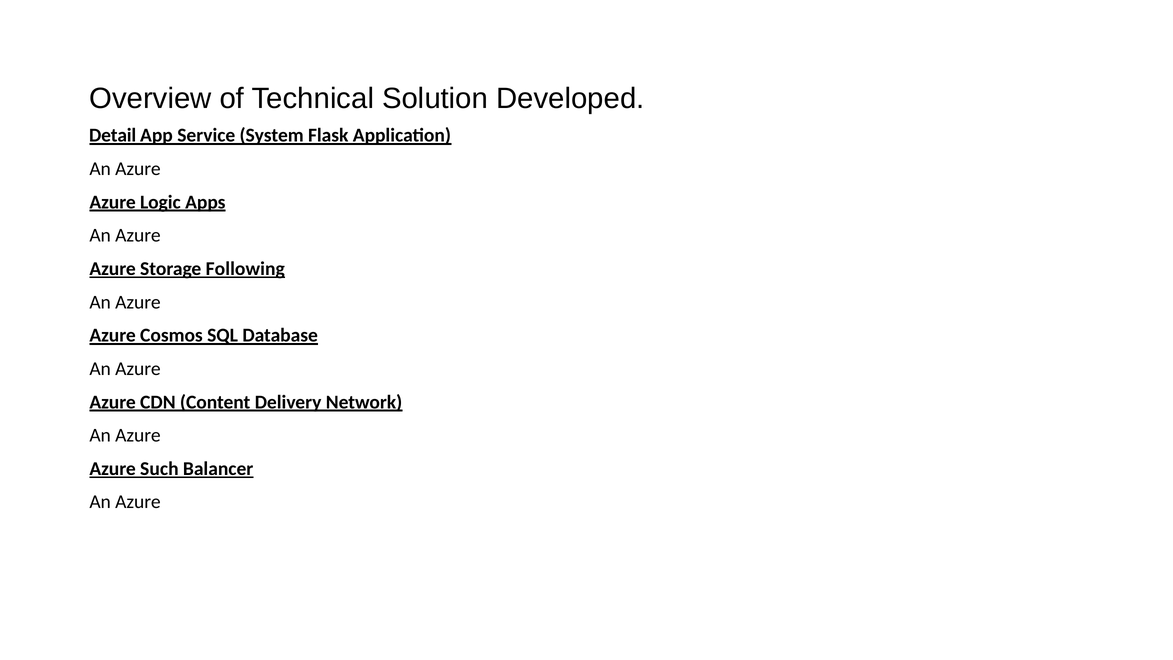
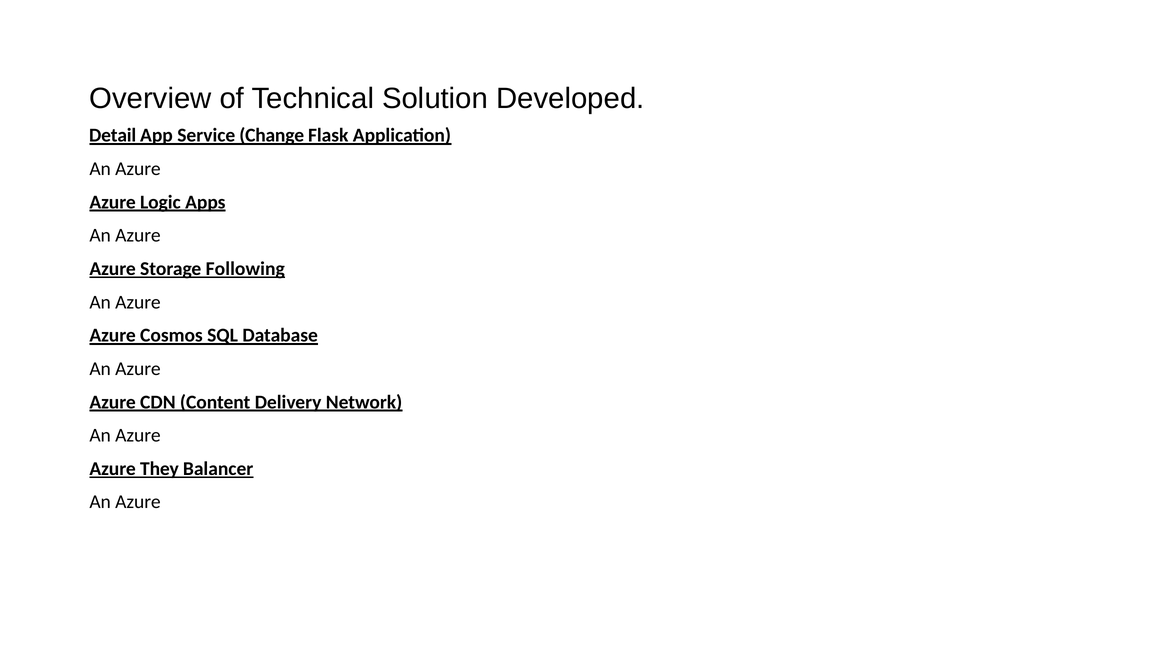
System: System -> Change
Such: Such -> They
